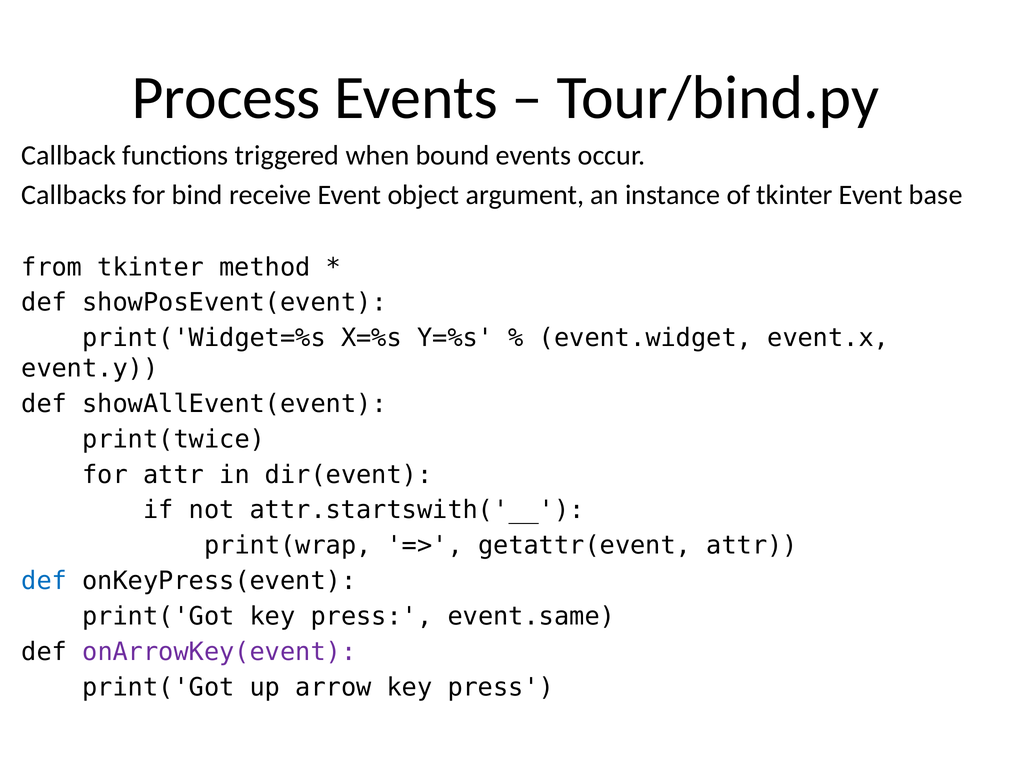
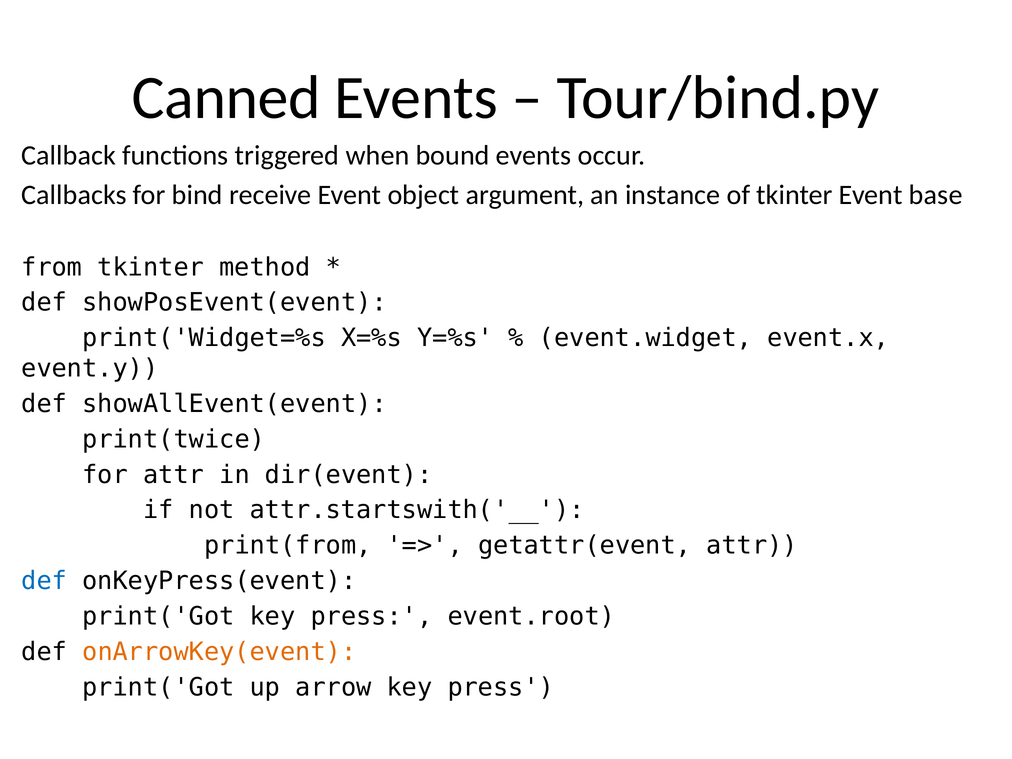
Process: Process -> Canned
print(wrap: print(wrap -> print(from
event.same: event.same -> event.root
onArrowKey(event colour: purple -> orange
